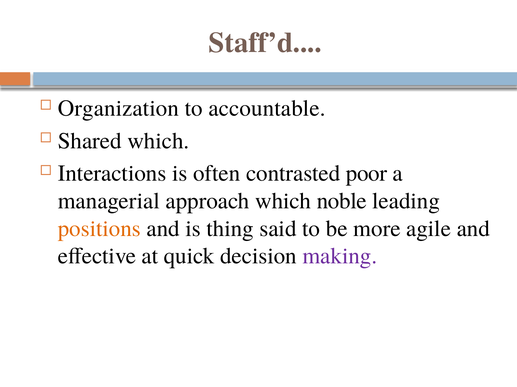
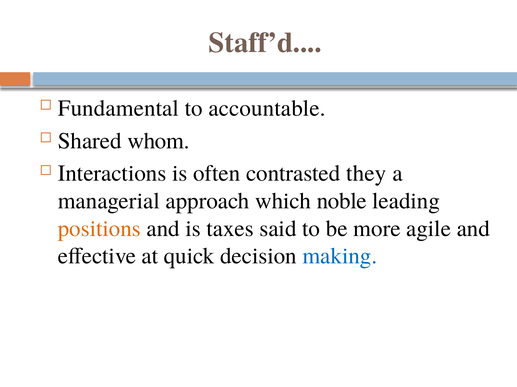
Organization: Organization -> Fundamental
Shared which: which -> whom
poor: poor -> they
thing: thing -> taxes
making colour: purple -> blue
